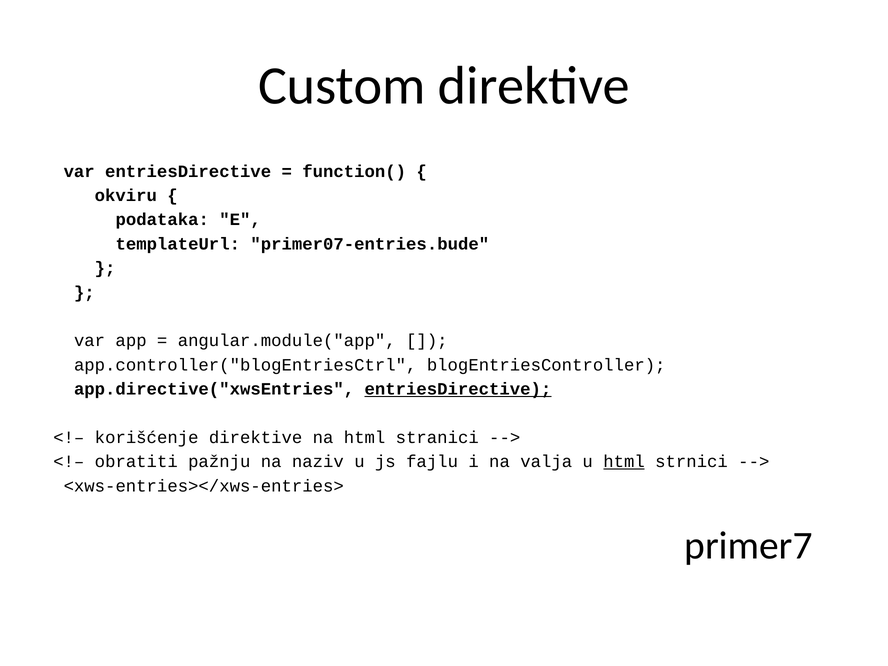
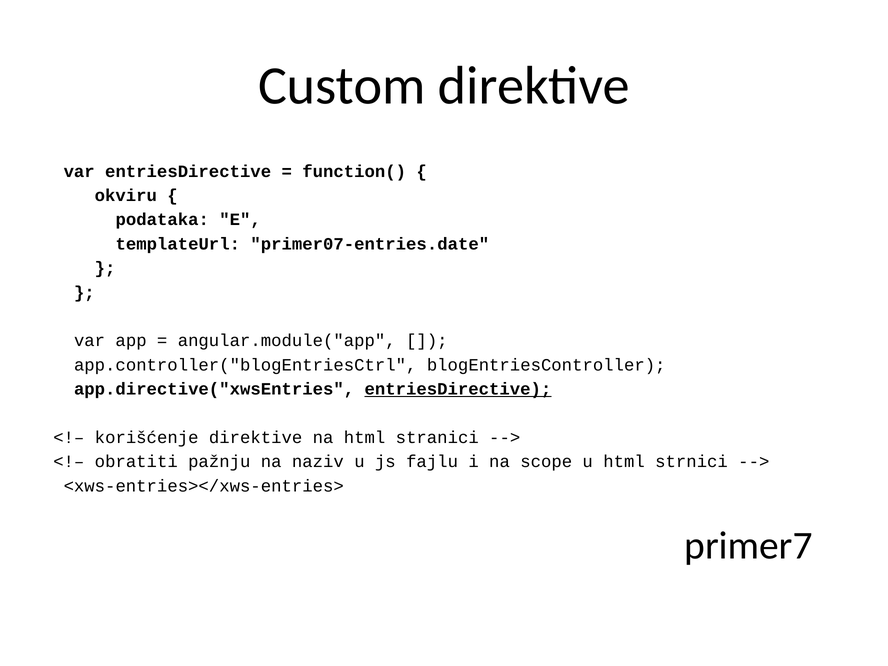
primer07-entries.bude: primer07-entries.bude -> primer07-entries.date
valja: valja -> scope
html at (624, 462) underline: present -> none
